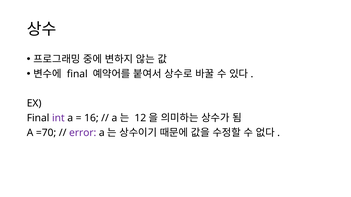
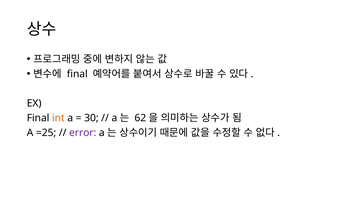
int colour: purple -> orange
16: 16 -> 30
12: 12 -> 62
=70: =70 -> =25
